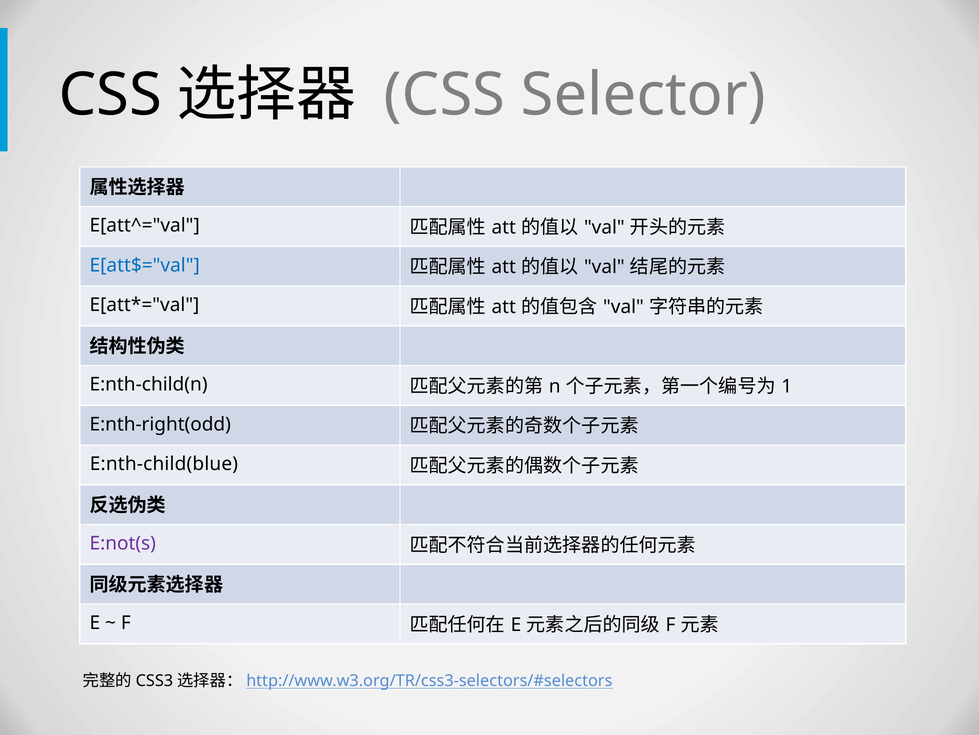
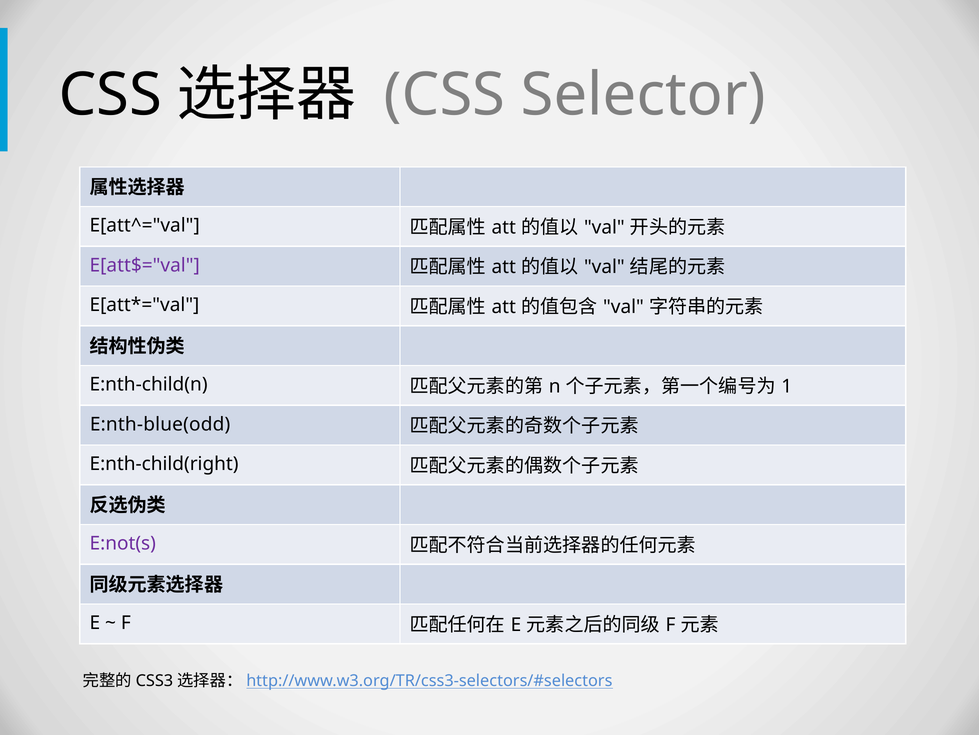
E[att$="val colour: blue -> purple
E:nth-right(odd: E:nth-right(odd -> E:nth-blue(odd
E:nth-child(blue: E:nth-child(blue -> E:nth-child(right
